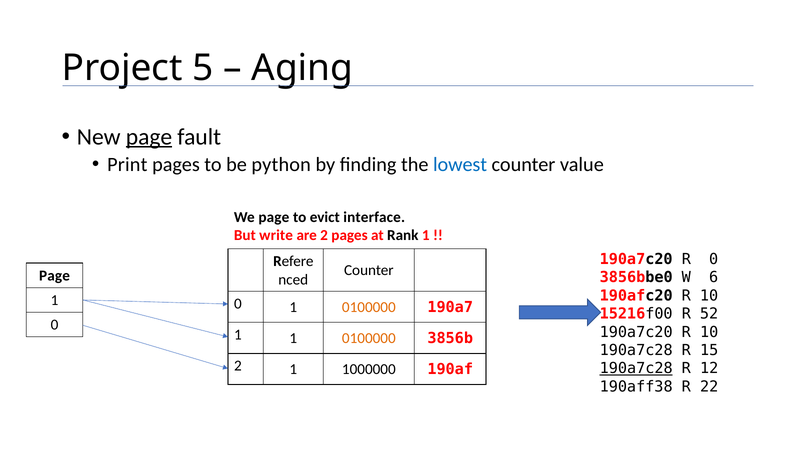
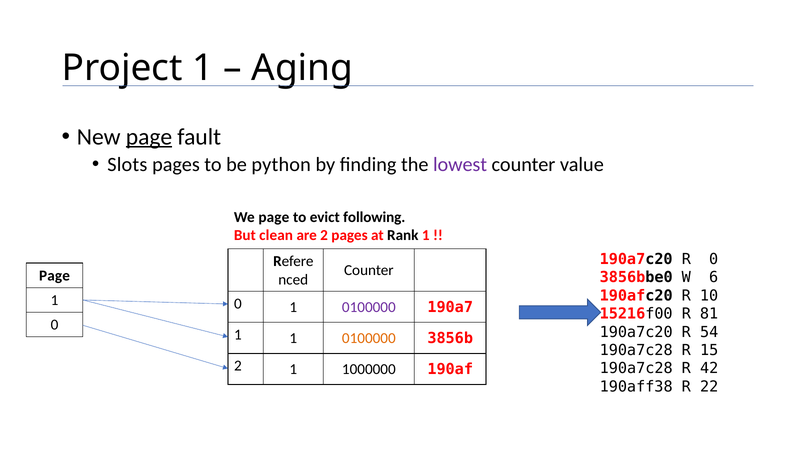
Project 5: 5 -> 1
Print: Print -> Slots
lowest colour: blue -> purple
interface: interface -> following
write: write -> clean
0100000 at (369, 307) colour: orange -> purple
52: 52 -> 81
190a7c20 R 10: 10 -> 54
190a7c28 at (636, 368) underline: present -> none
12: 12 -> 42
